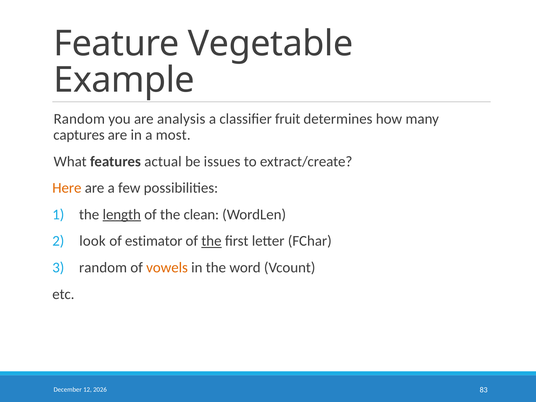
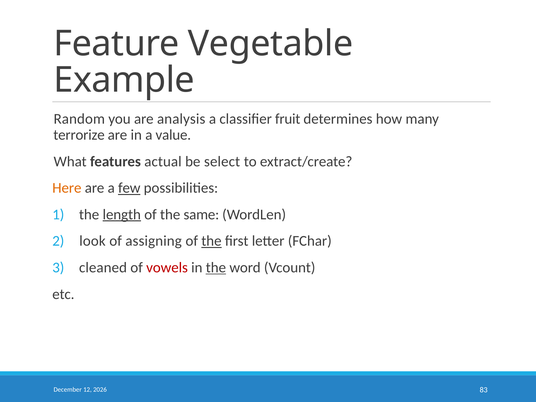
captures: captures -> terrorize
most: most -> value
issues: issues -> select
few underline: none -> present
clean: clean -> same
estimator: estimator -> assigning
random at (103, 268): random -> cleaned
vowels colour: orange -> red
the at (216, 268) underline: none -> present
